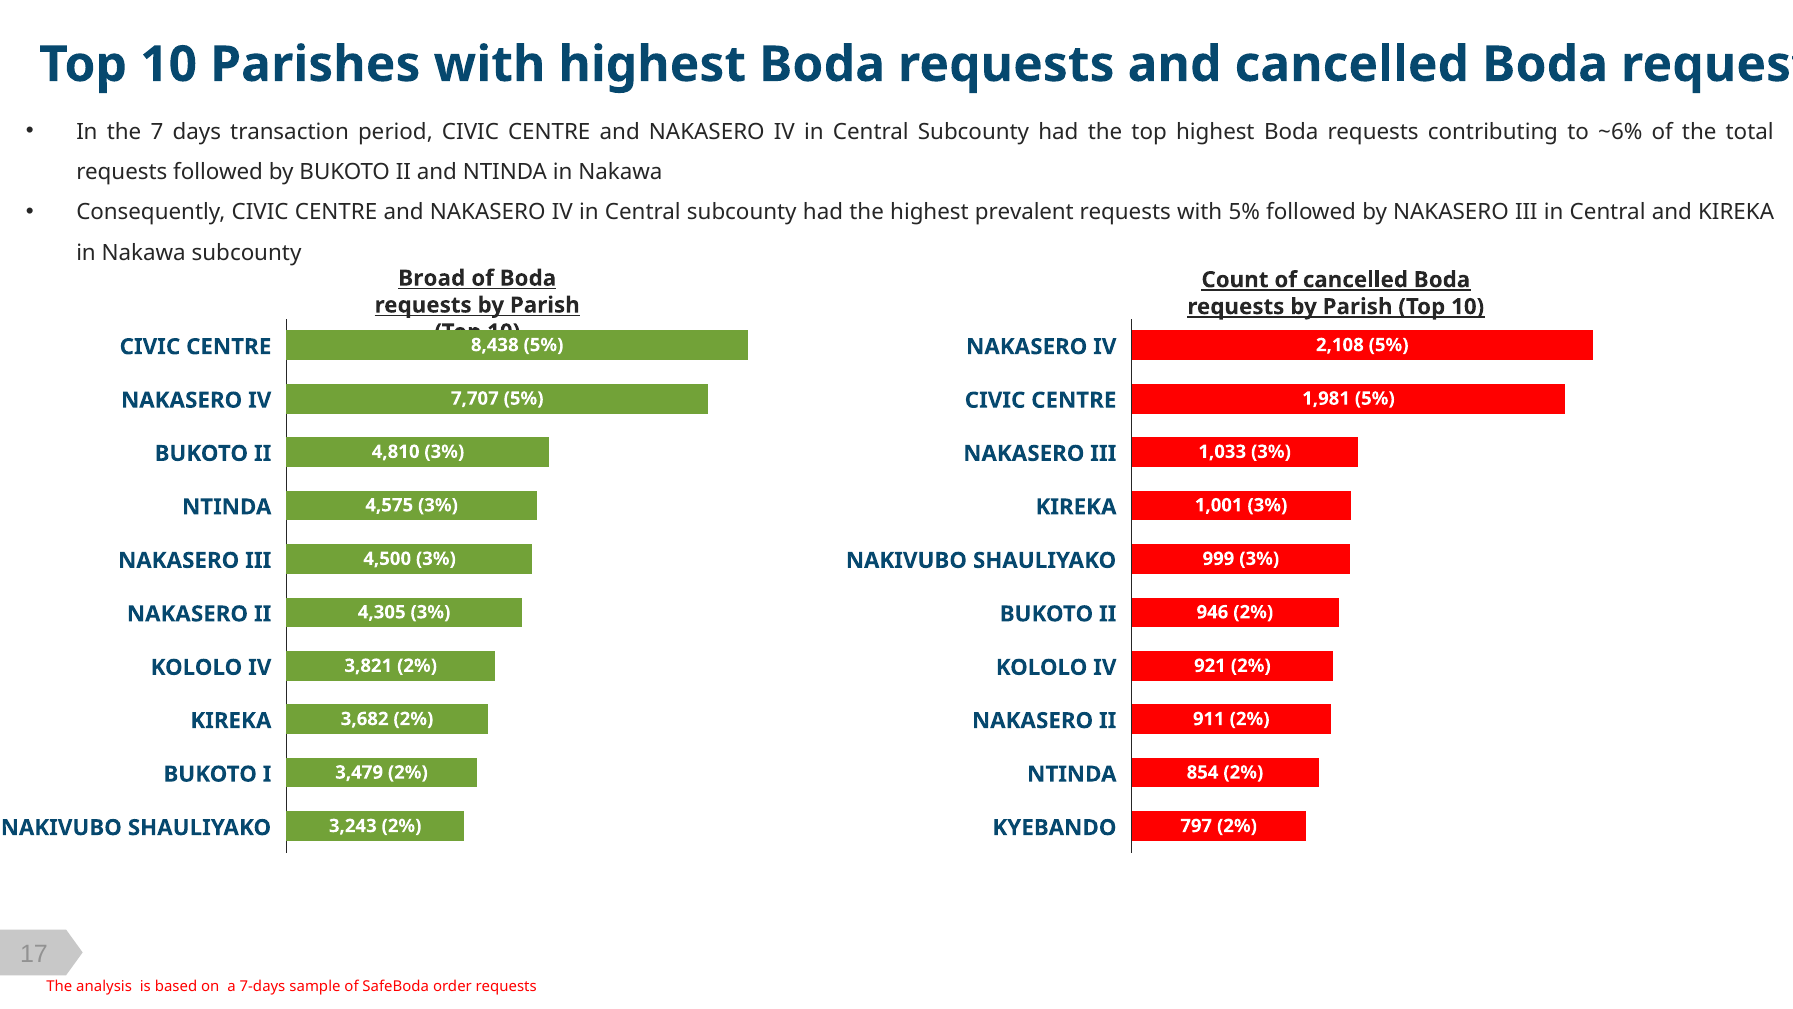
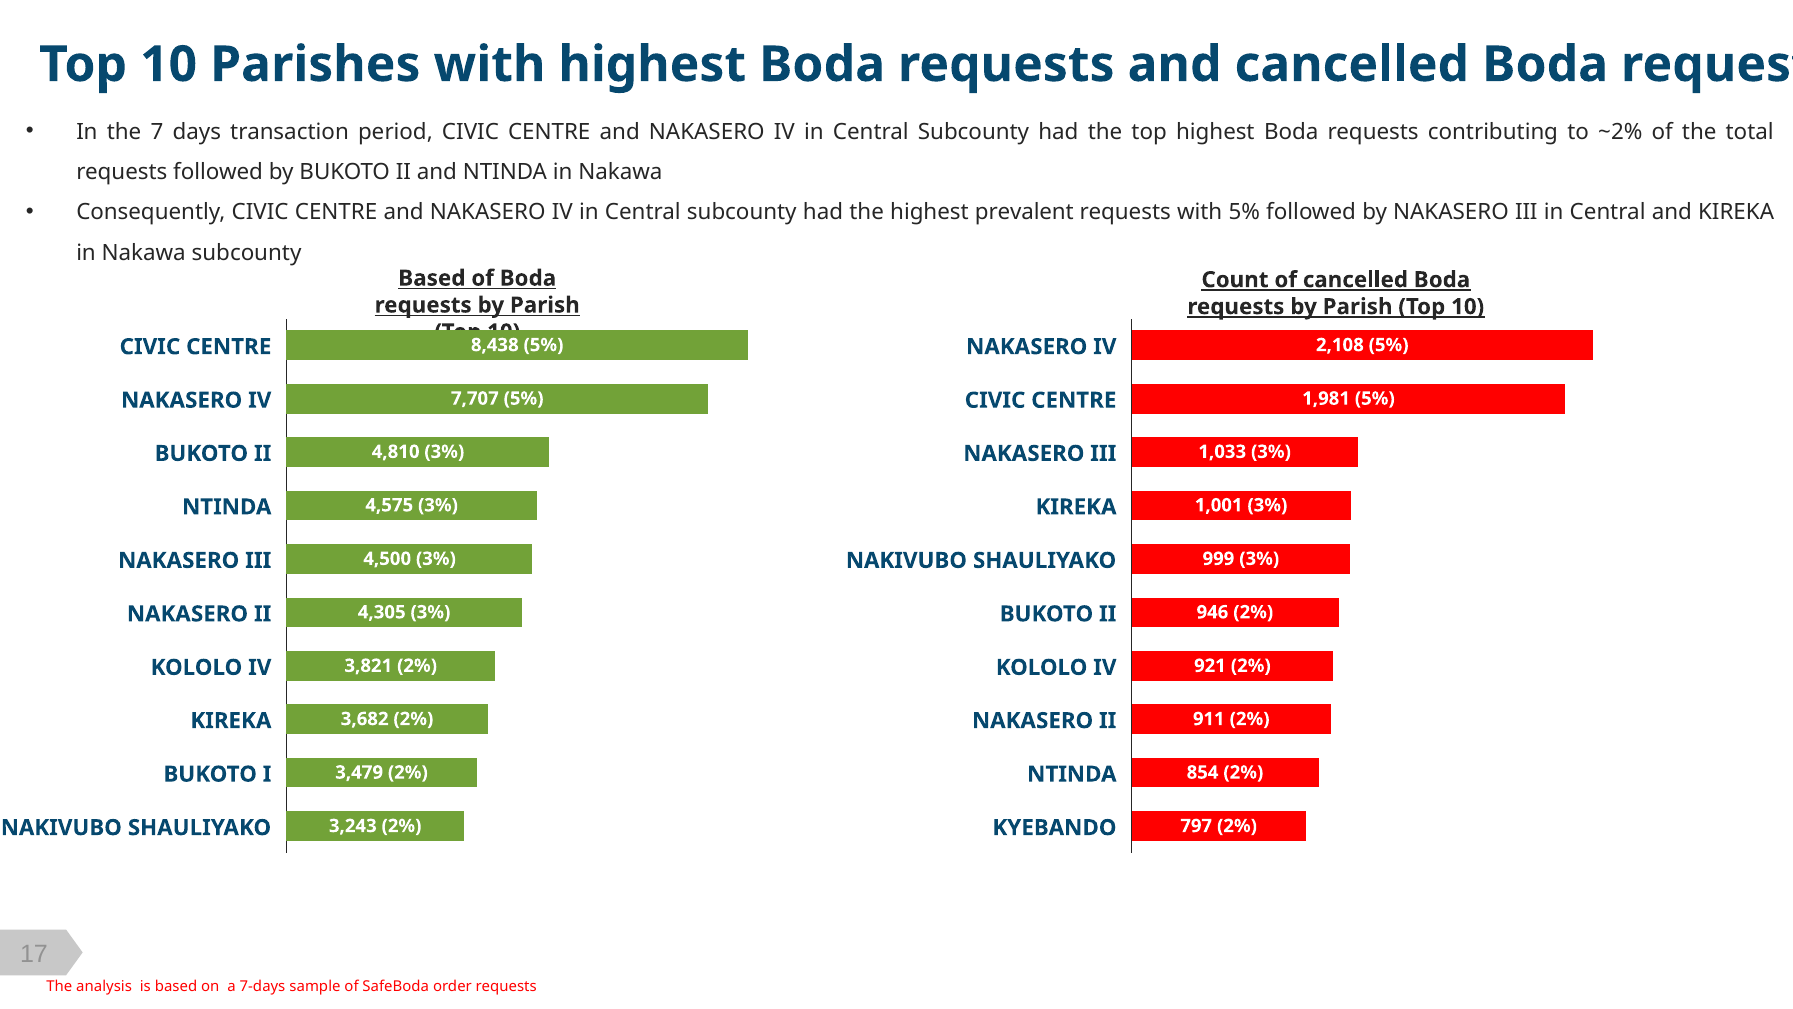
~6%: ~6% -> ~2%
Broad at (432, 278): Broad -> Based
